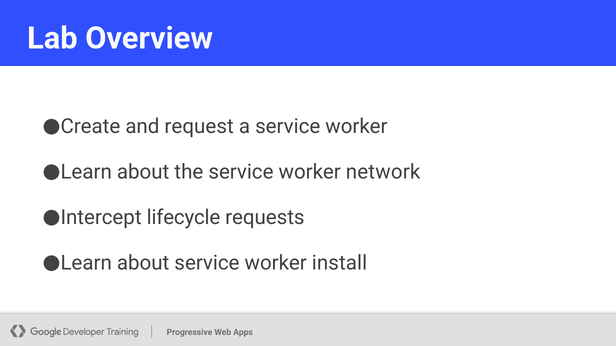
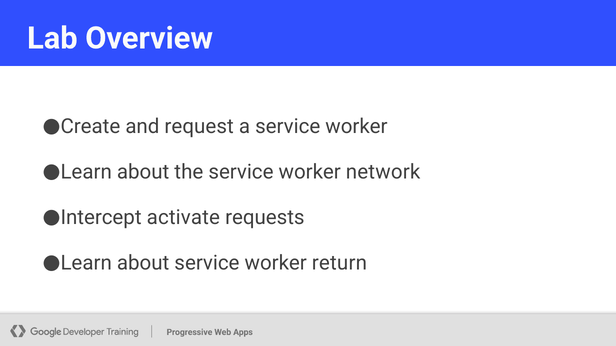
lifecycle: lifecycle -> activate
install: install -> return
